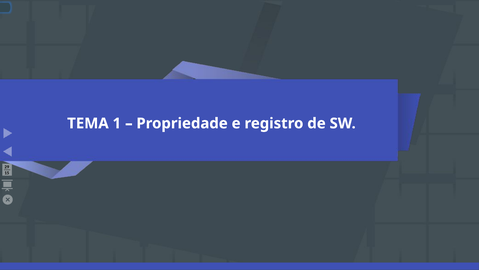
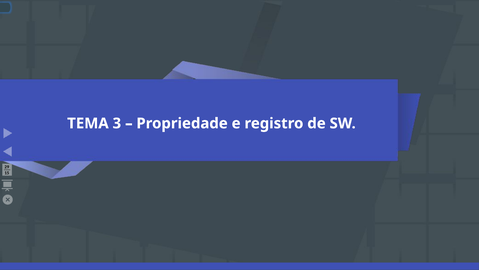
1: 1 -> 3
